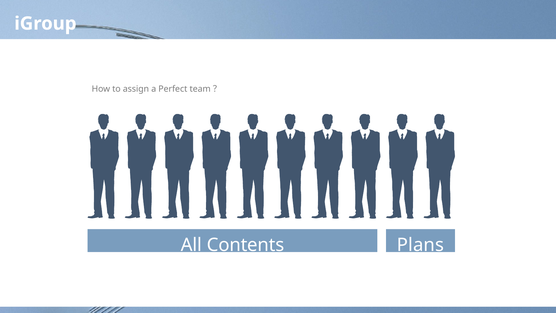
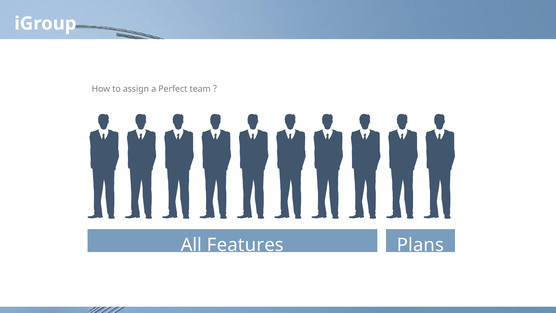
Contents: Contents -> Features
